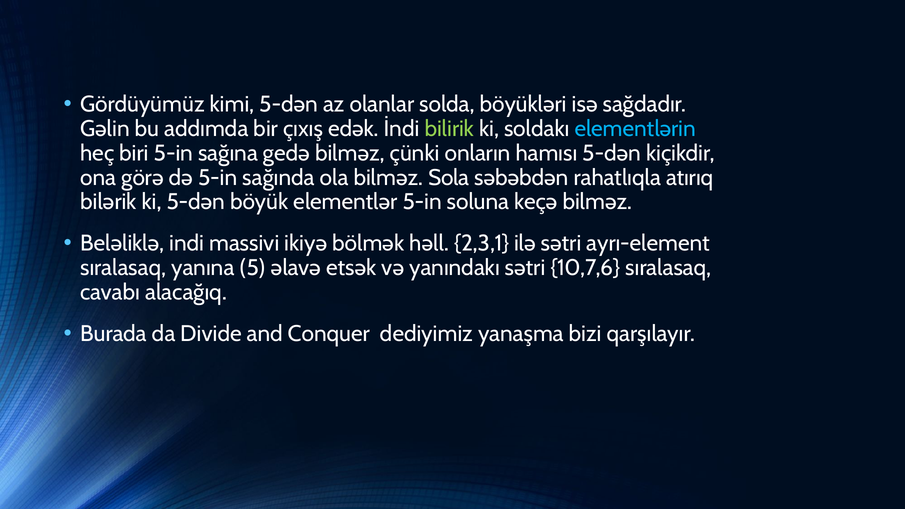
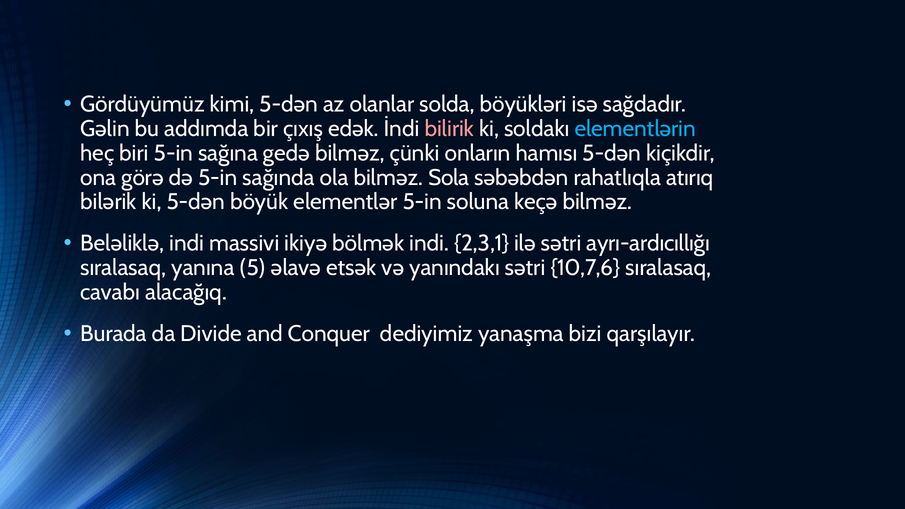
bilirik colour: light green -> pink
bölmək həll: həll -> indi
ayrı-element: ayrı-element -> ayrı-ardıcıllığı
